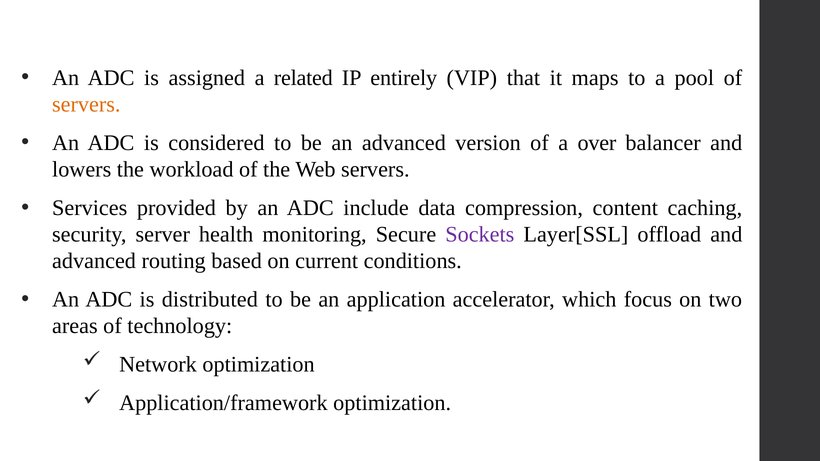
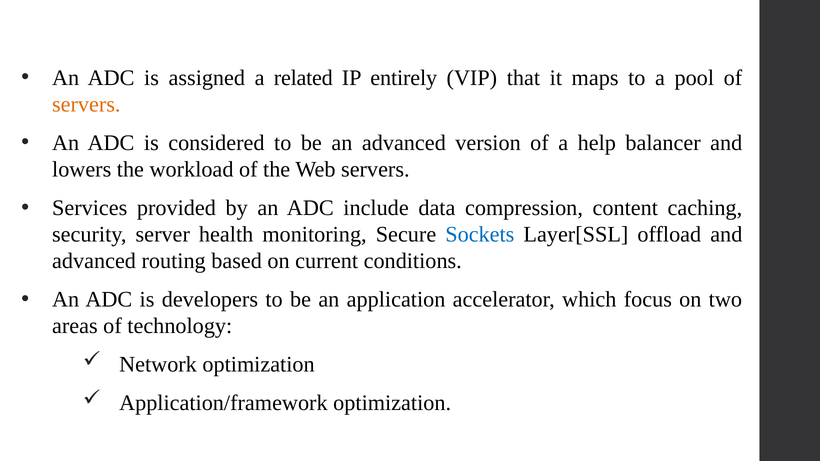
over: over -> help
Sockets colour: purple -> blue
distributed: distributed -> developers
